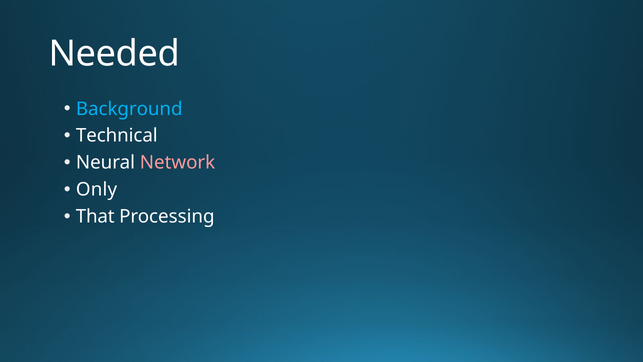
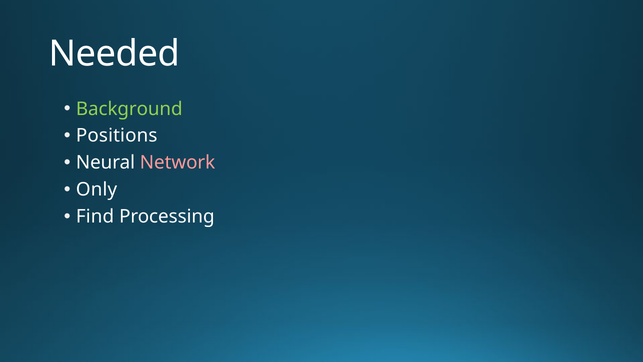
Background colour: light blue -> light green
Technical: Technical -> Positions
That: That -> Find
